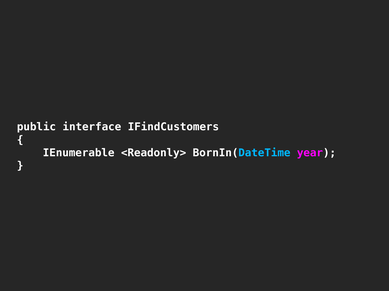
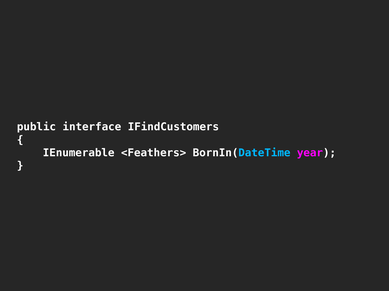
<Readonly>: <Readonly> -> <Feathers>
